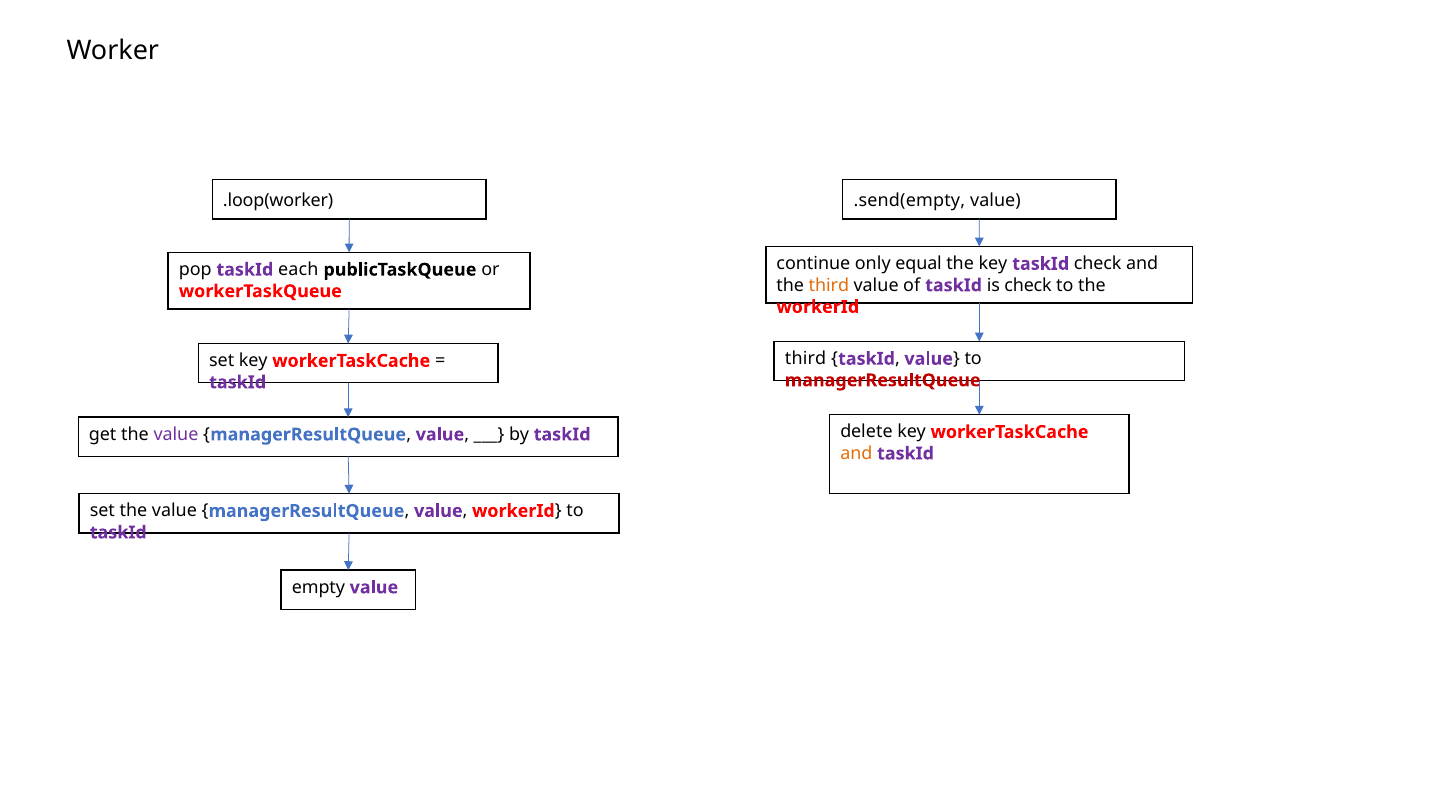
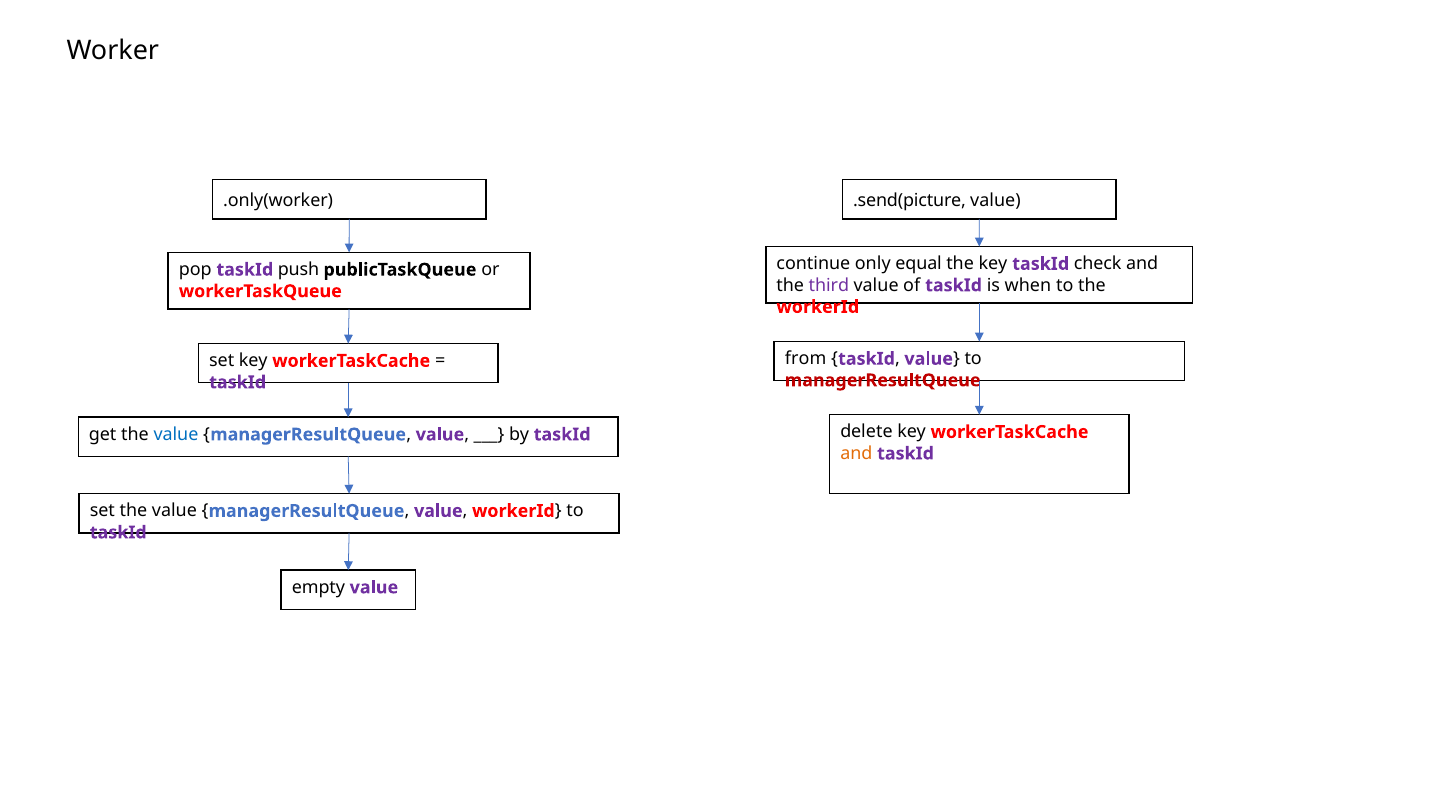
.loop(worker: .loop(worker -> .only(worker
.send(empty: .send(empty -> .send(picture
each: each -> push
third at (829, 285) colour: orange -> purple
is check: check -> when
third at (806, 359): third -> from
value at (176, 435) colour: purple -> blue
